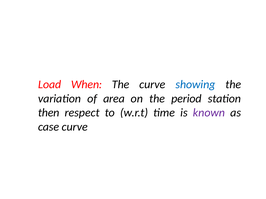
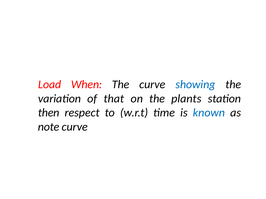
area: area -> that
period: period -> plants
known colour: purple -> blue
case: case -> note
